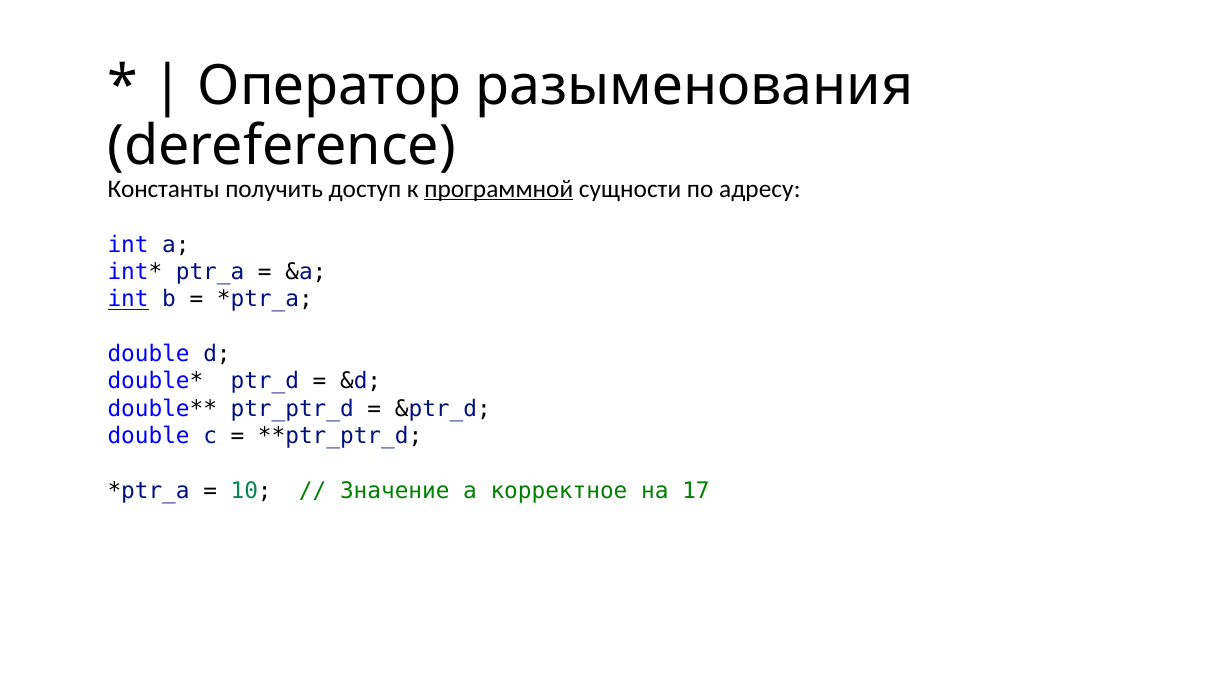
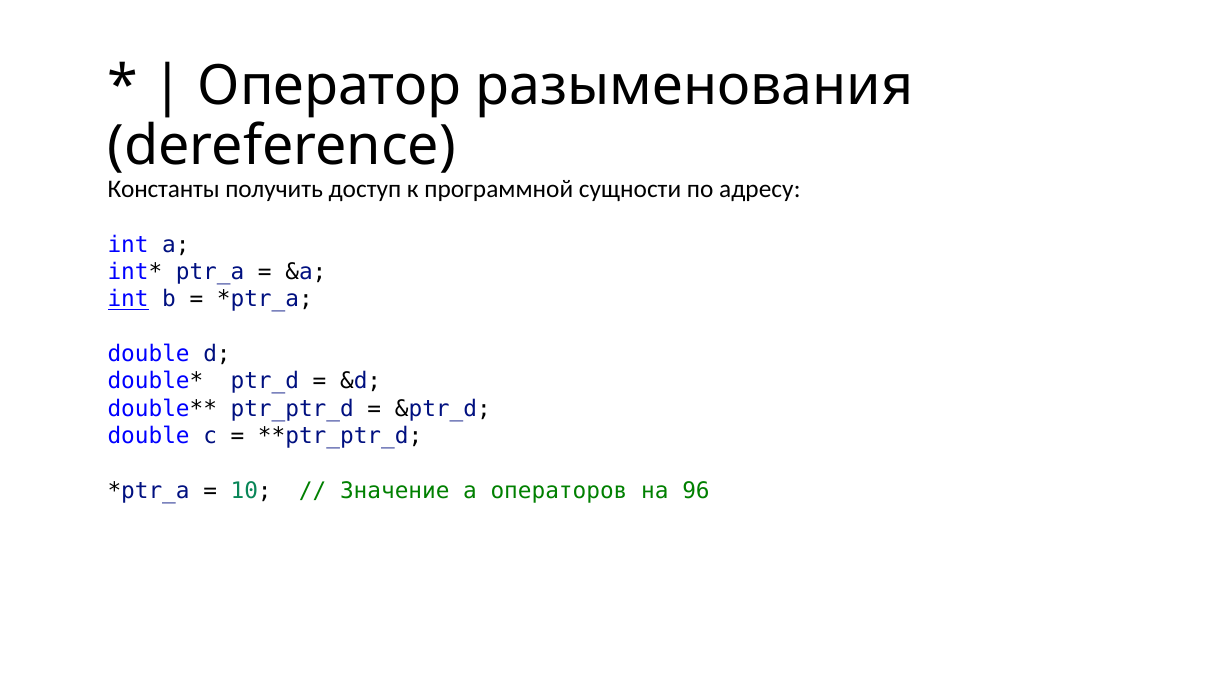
программной underline: present -> none
корректное: корректное -> операторов
17: 17 -> 96
